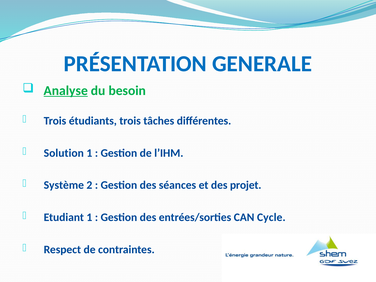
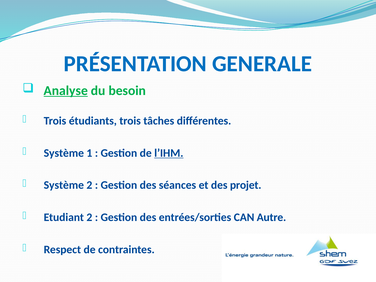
Solution at (64, 153): Solution -> Système
l’IHM underline: none -> present
Etudiant 1: 1 -> 2
Cycle: Cycle -> Autre
